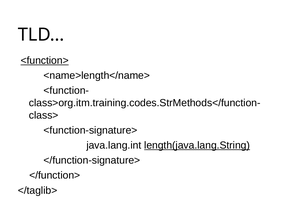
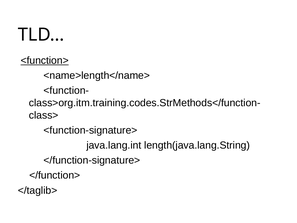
length(java.lang.String underline: present -> none
